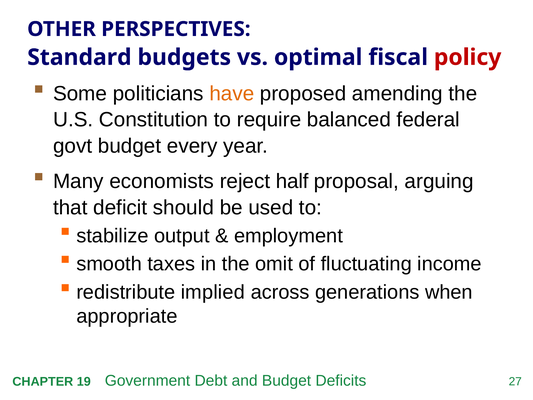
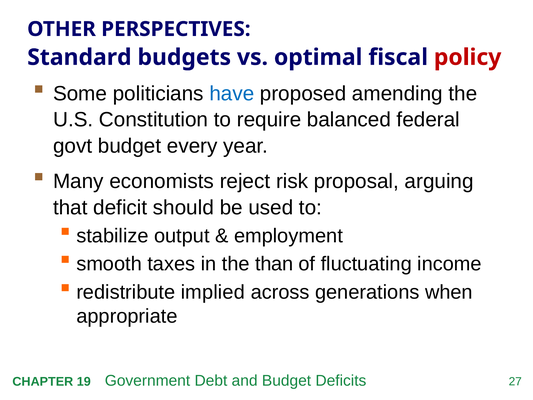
have colour: orange -> blue
half: half -> risk
omit: omit -> than
